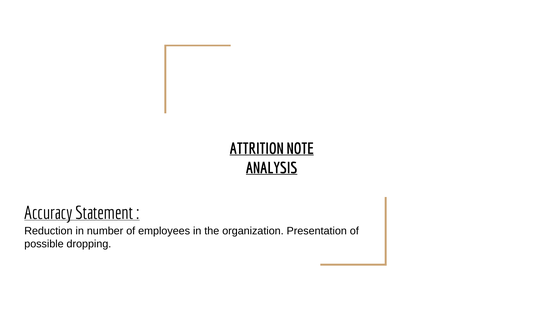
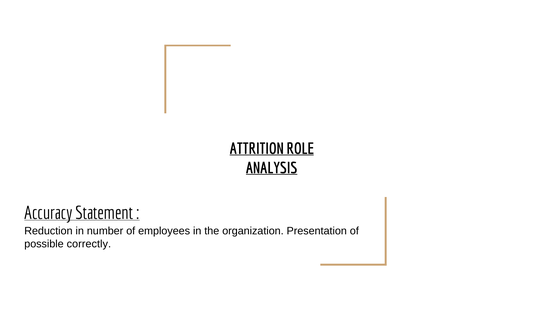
NOTE: NOTE -> ROLE
dropping: dropping -> correctly
